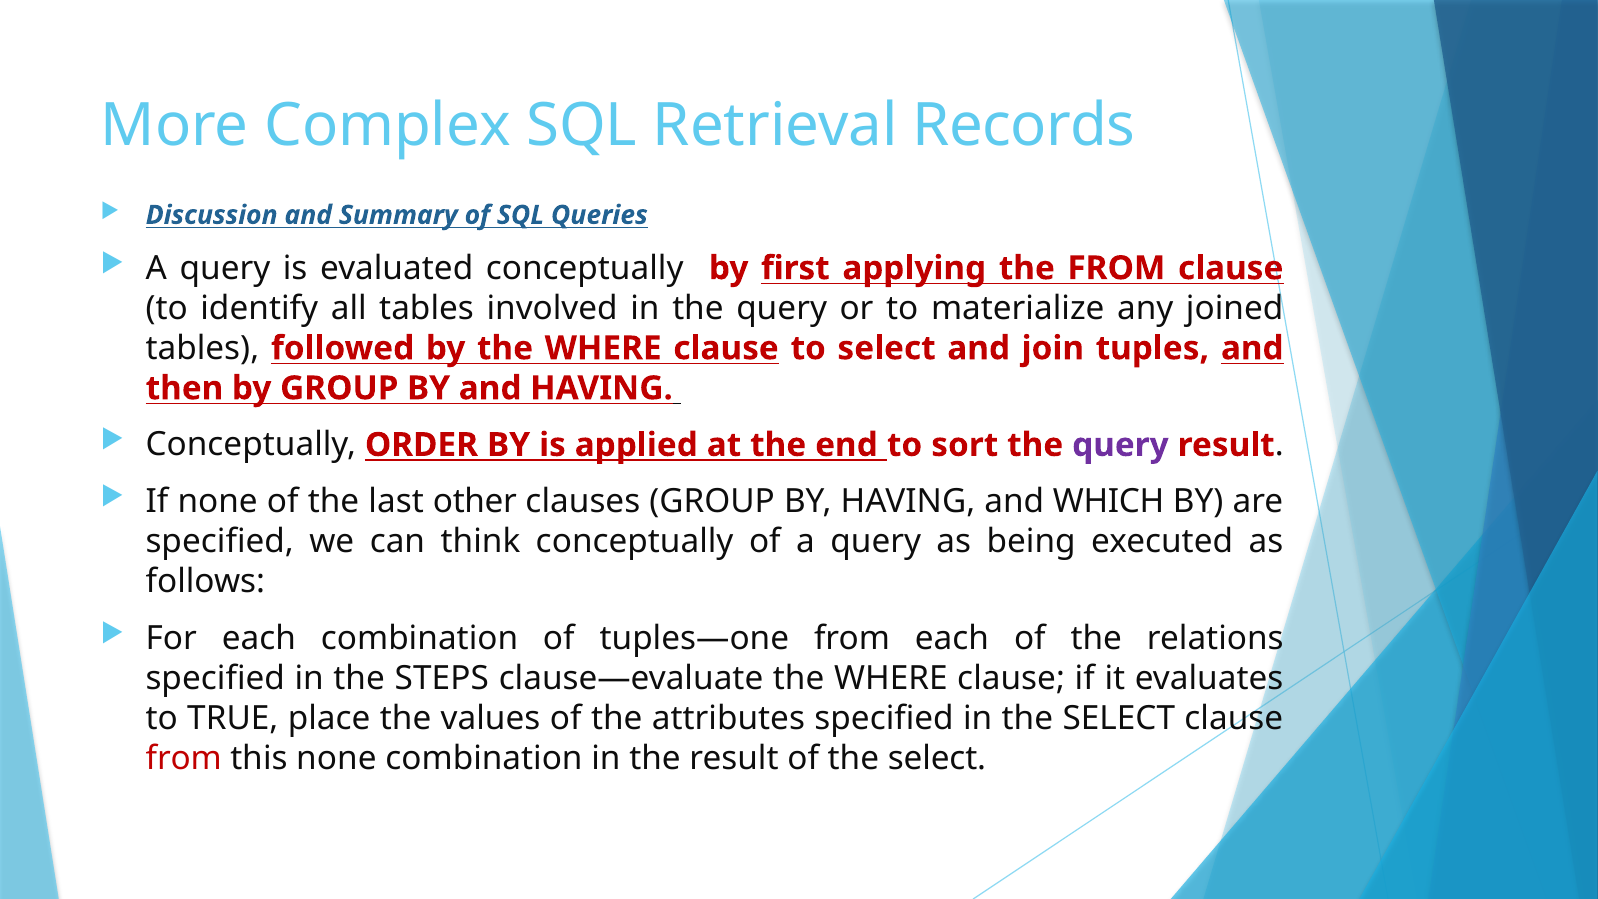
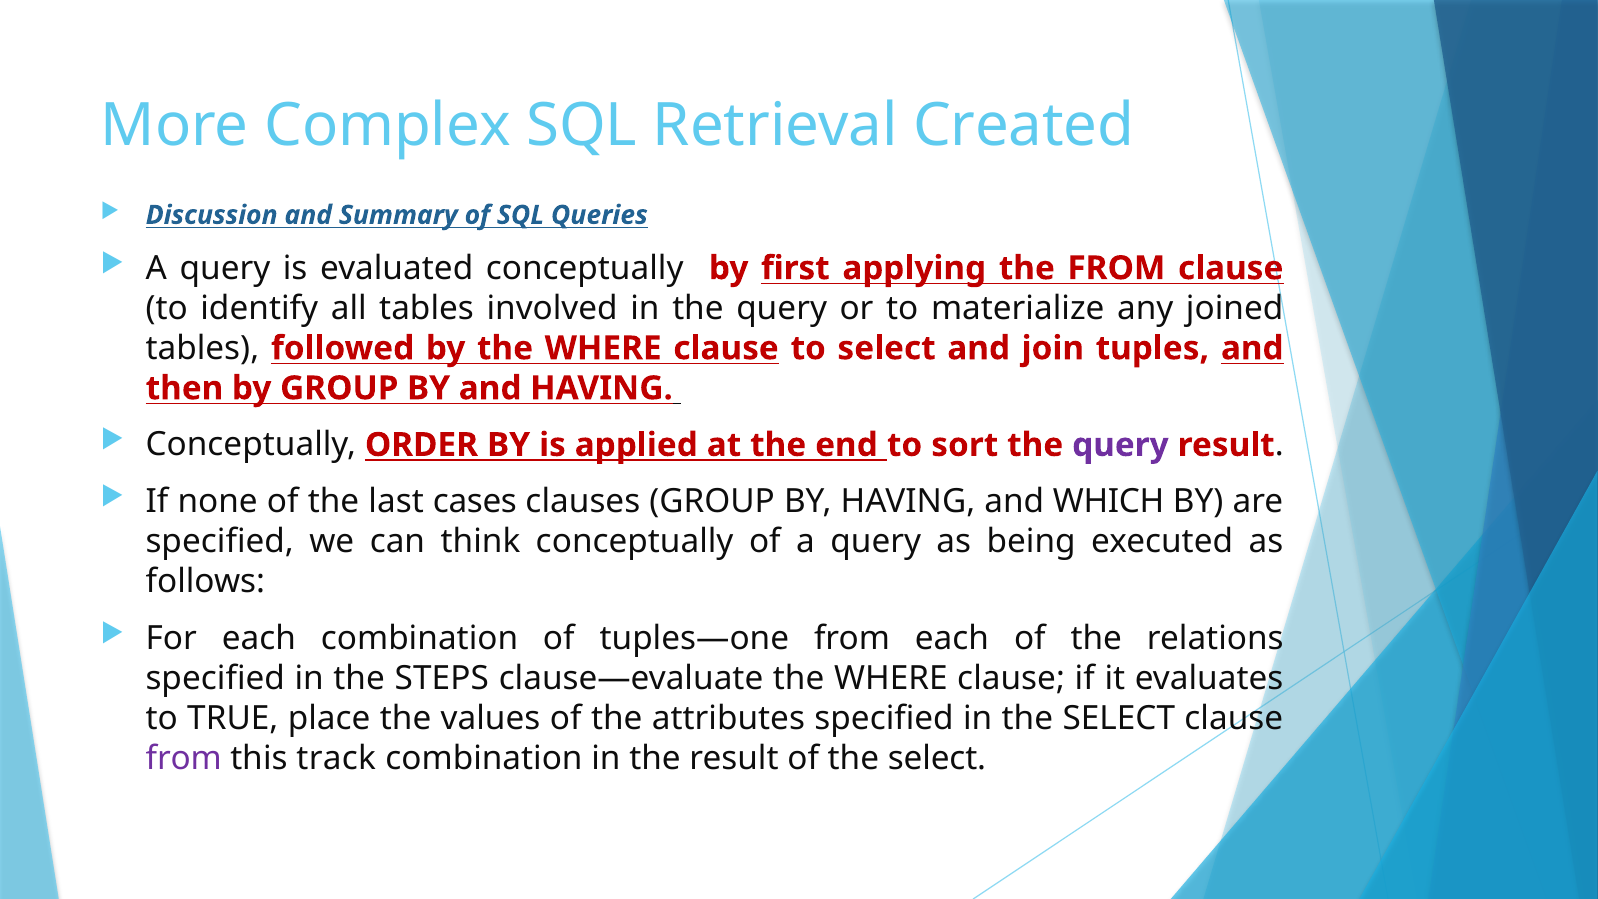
Records: Records -> Created
other: other -> cases
from at (184, 758) colour: red -> purple
this none: none -> track
